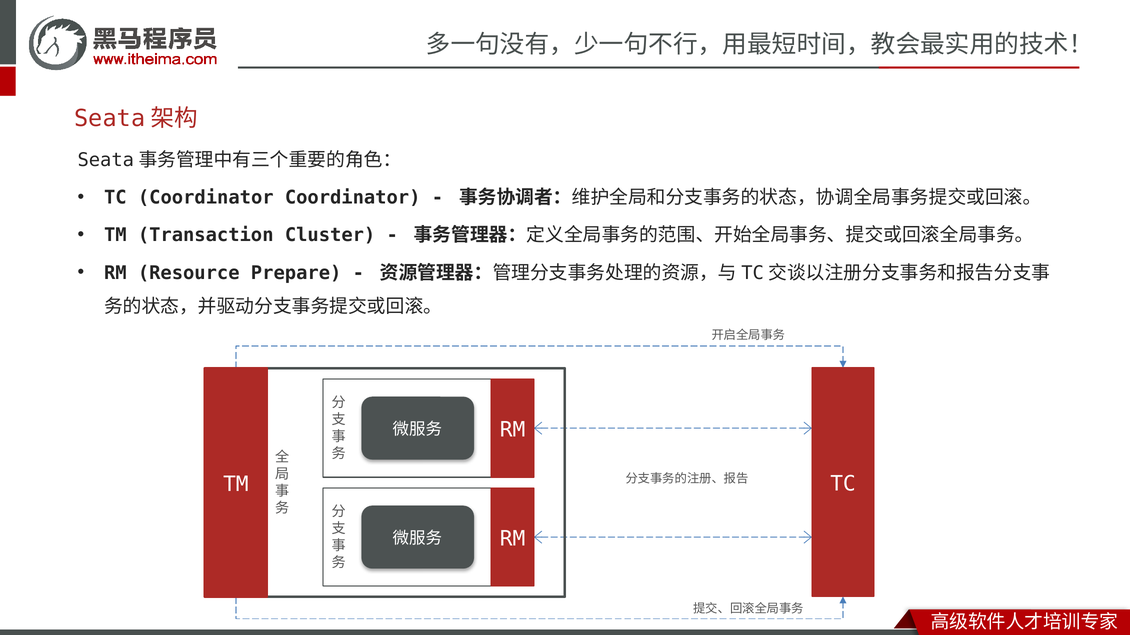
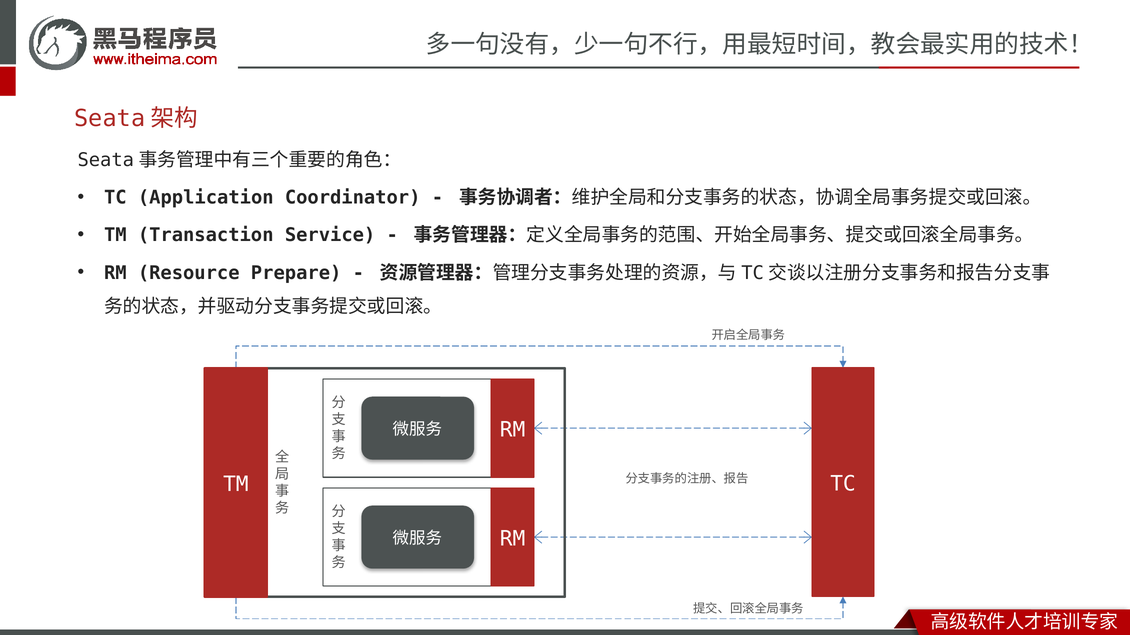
TC Coordinator: Coordinator -> Application
Cluster: Cluster -> Service
